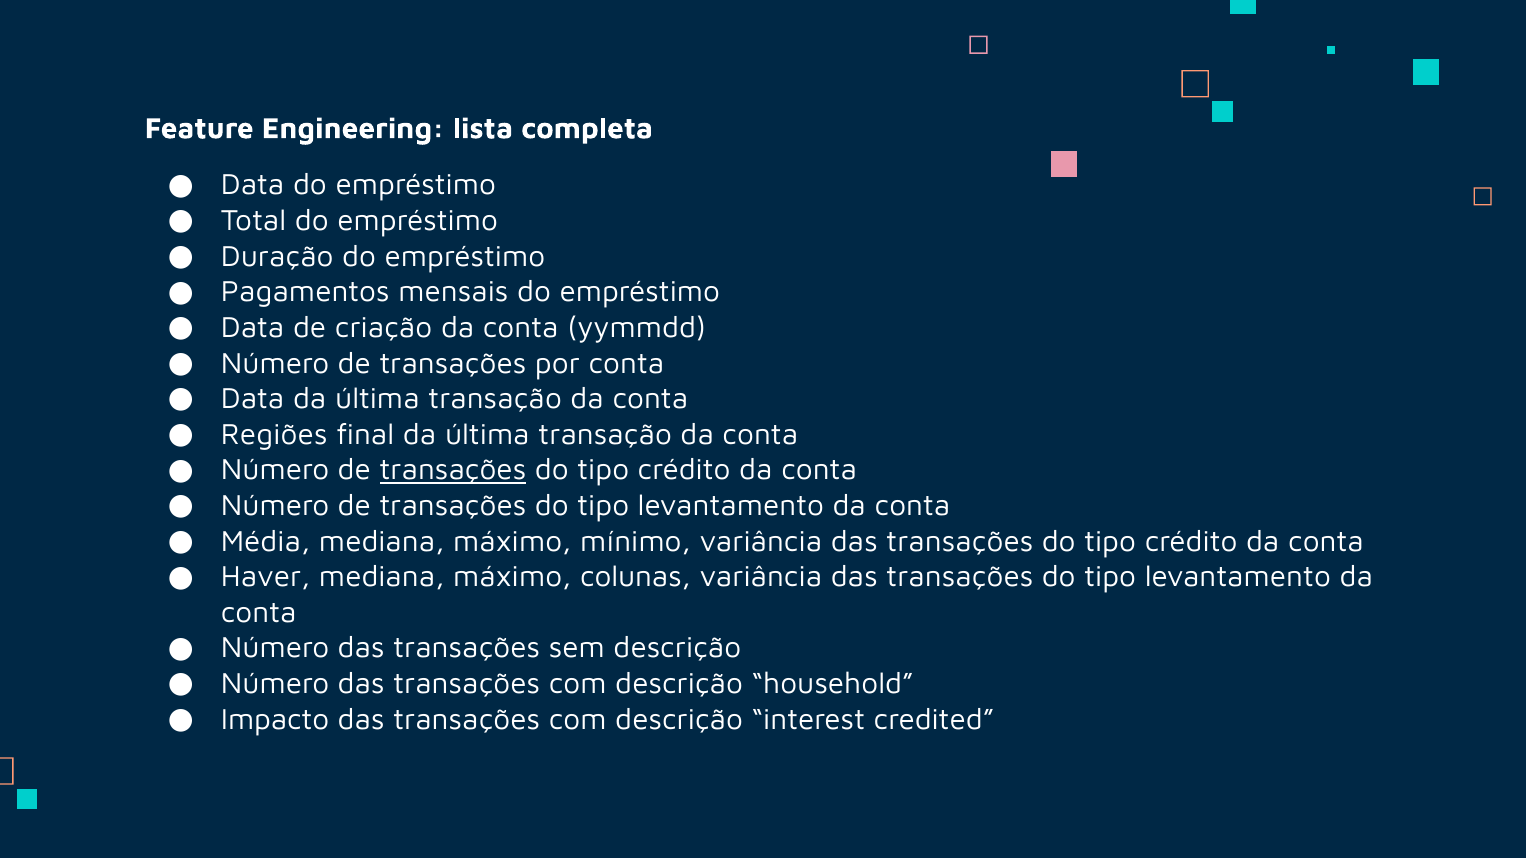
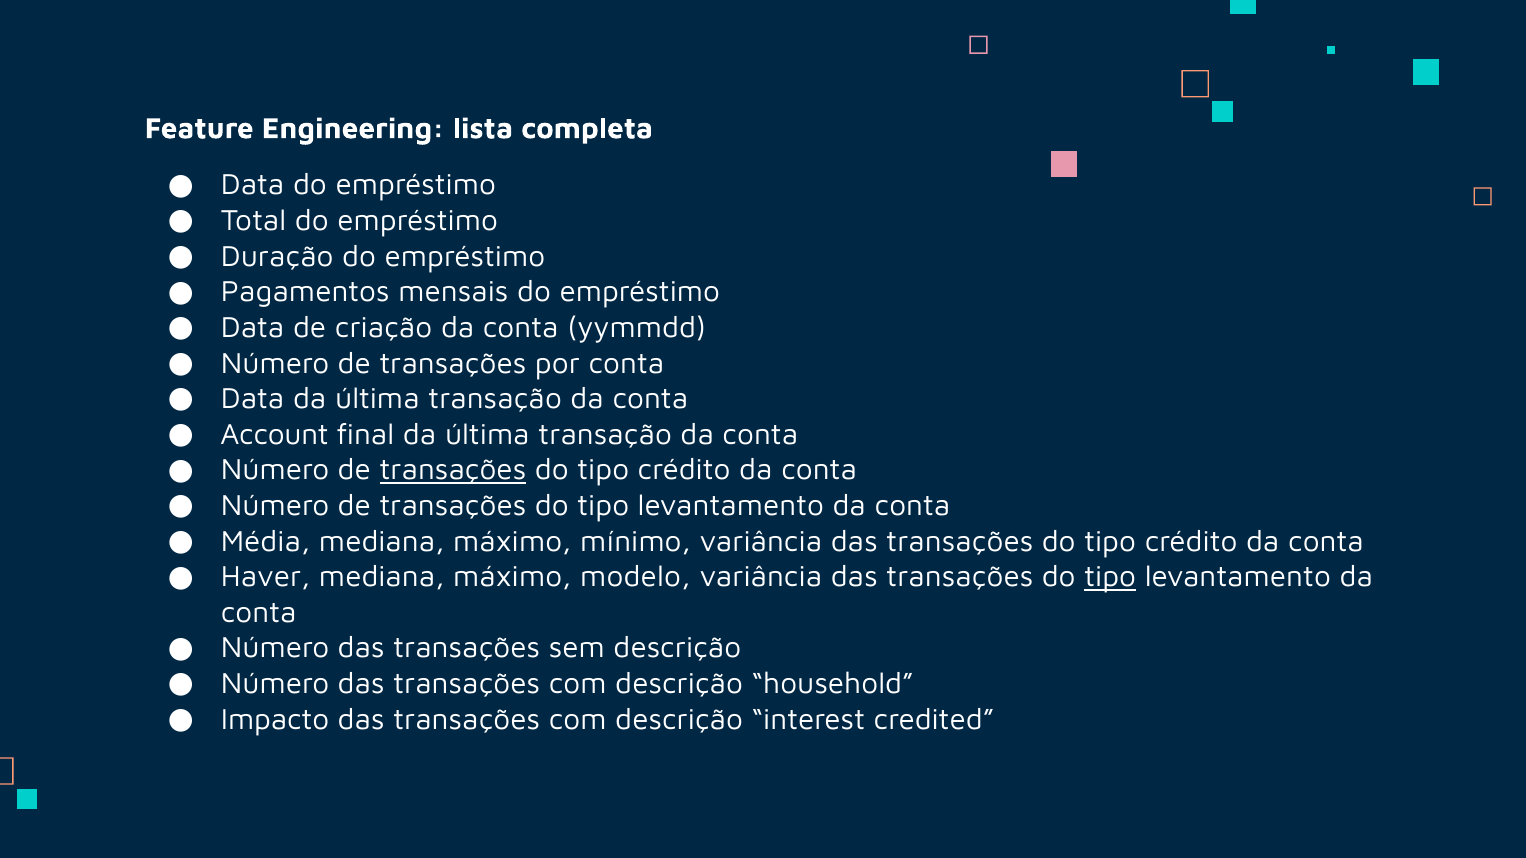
Regiões: Regiões -> Account
colunas: colunas -> modelo
tipo at (1110, 577) underline: none -> present
